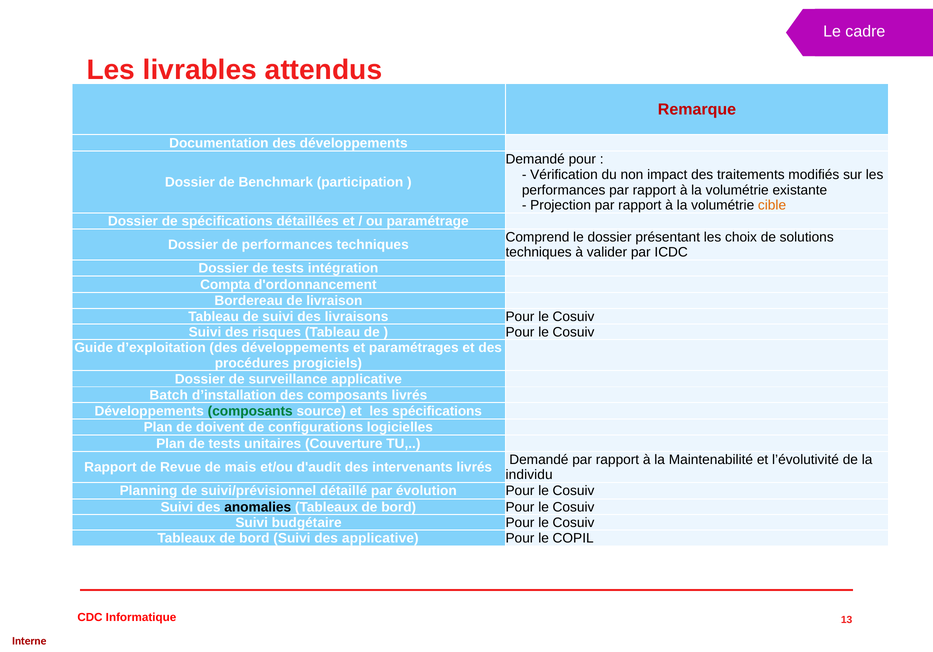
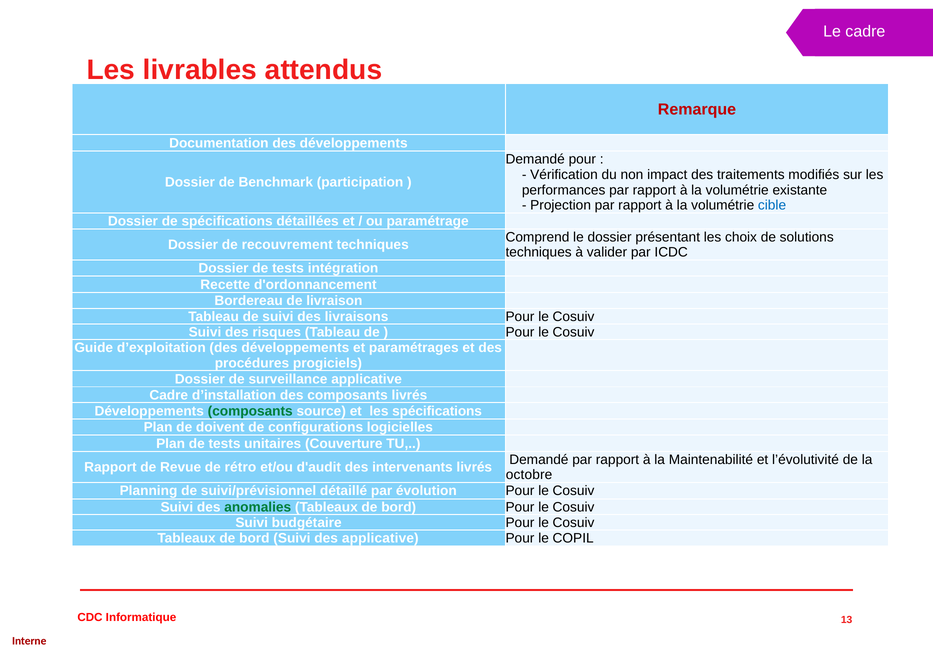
cible colour: orange -> blue
de performances: performances -> recouvrement
Compta: Compta -> Recette
Batch at (169, 395): Batch -> Cadre
mais: mais -> rétro
individu: individu -> octobre
anomalies colour: black -> green
